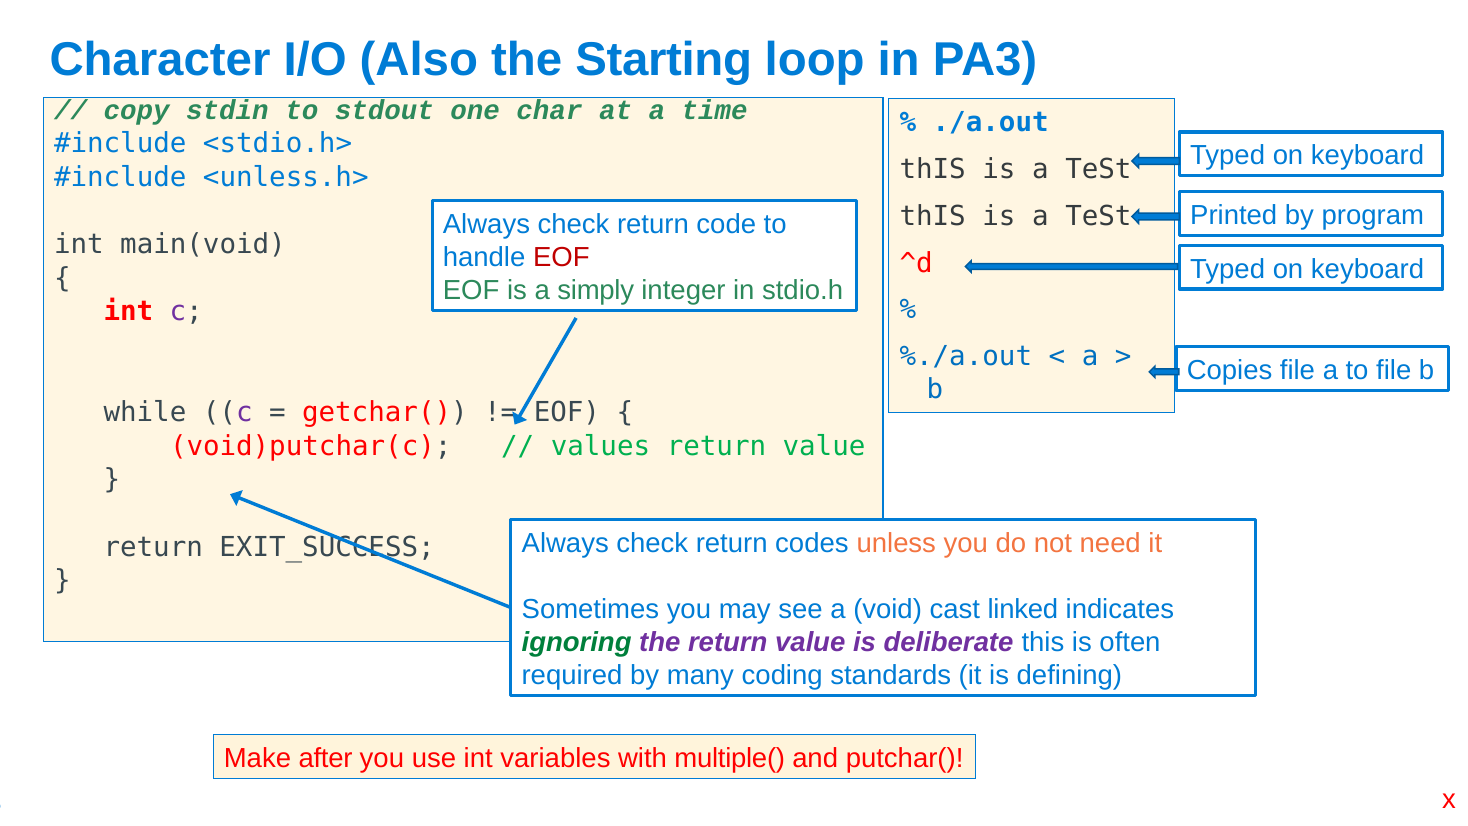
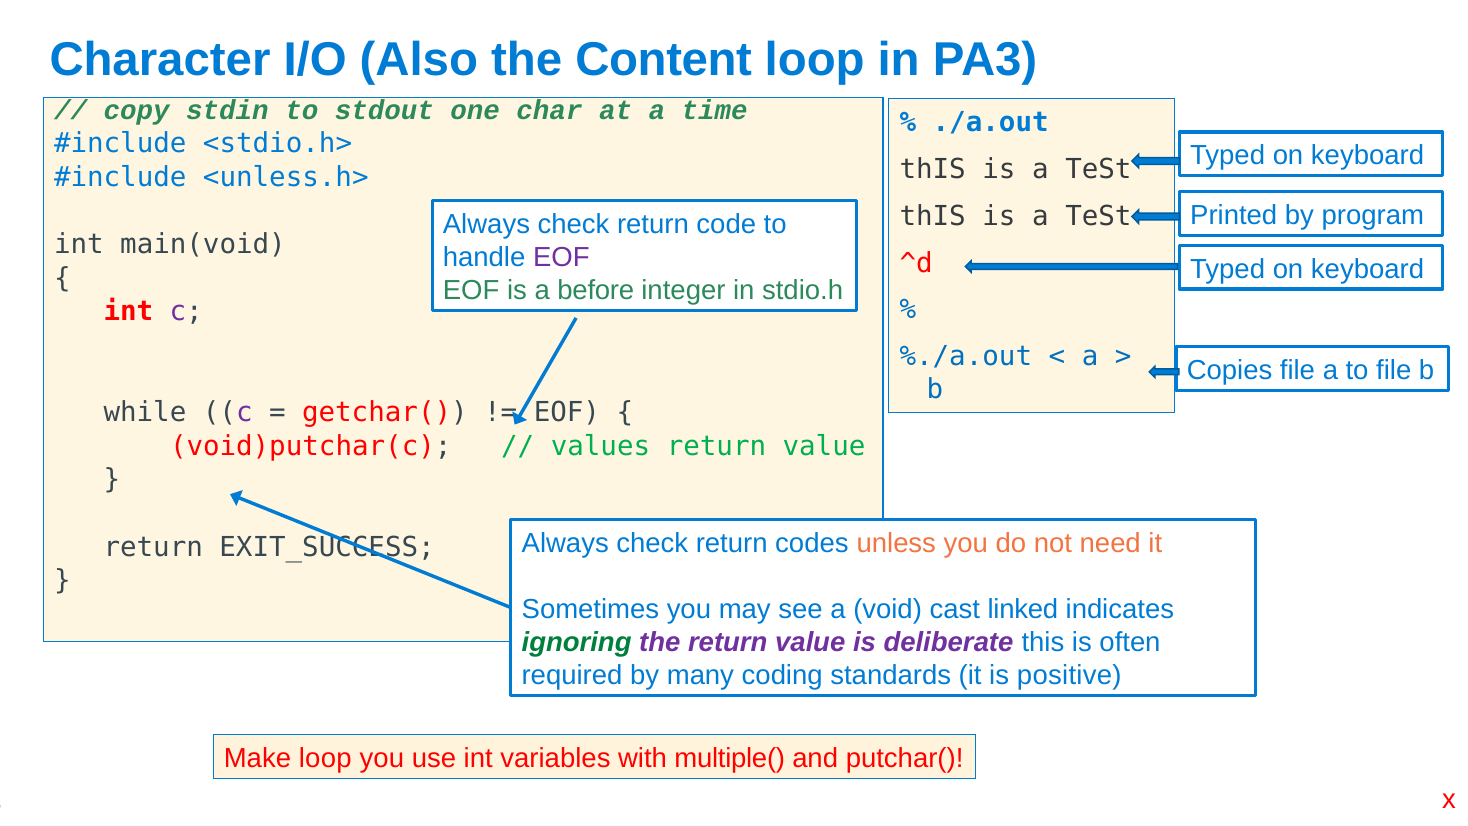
Starting: Starting -> Content
EOF at (561, 257) colour: red -> purple
simply: simply -> before
defining: defining -> positive
Make after: after -> loop
